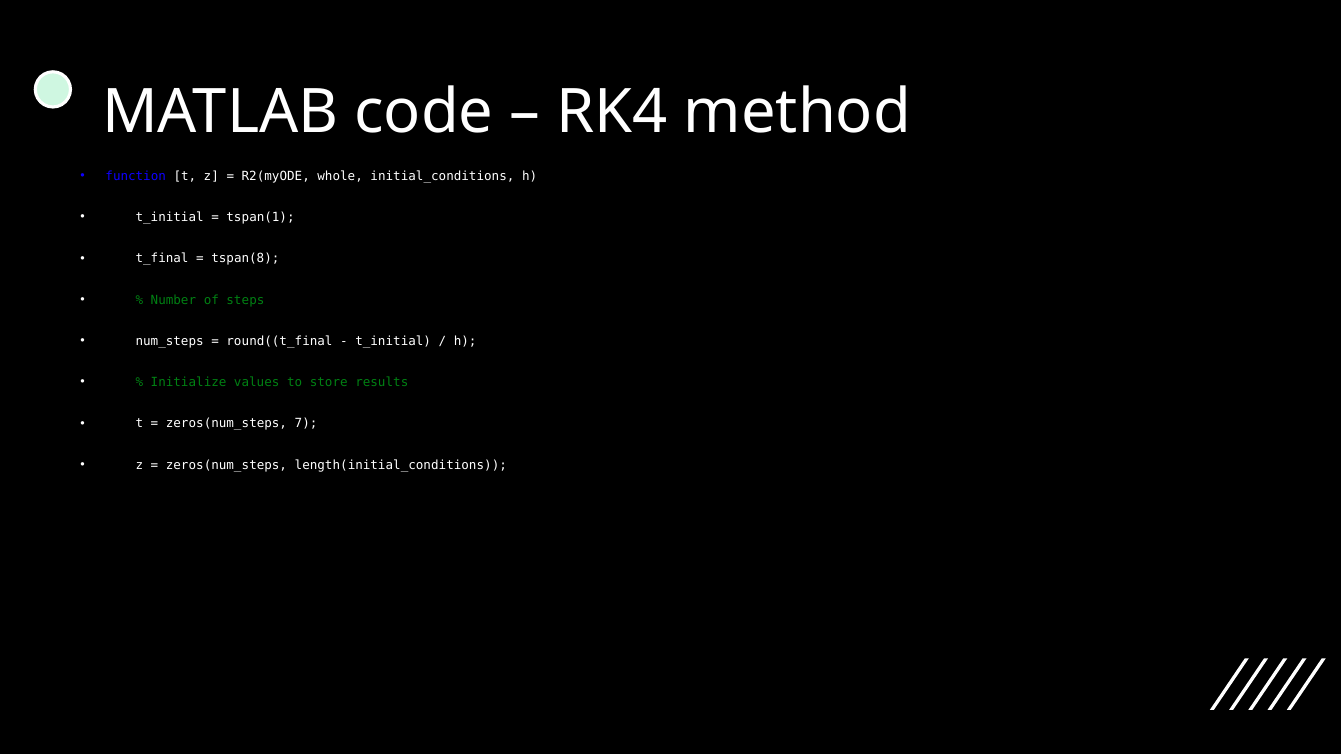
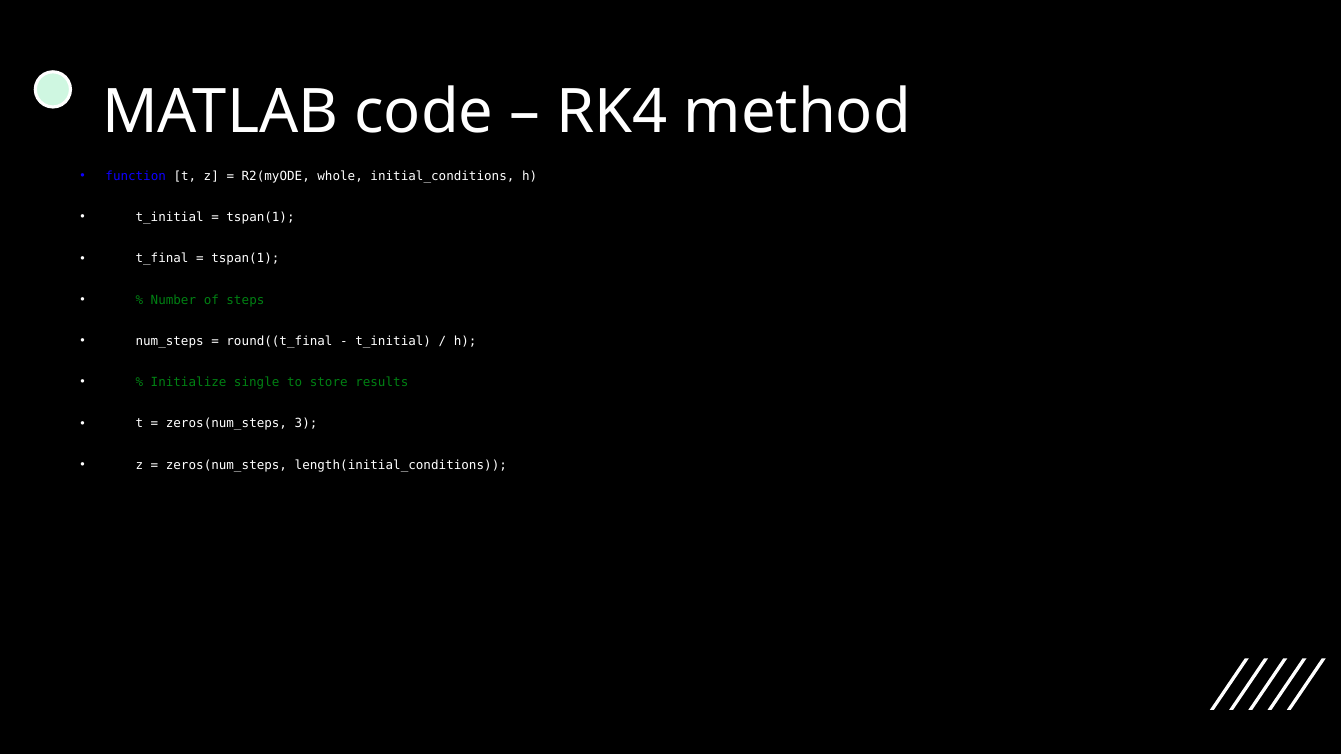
tspan(8 at (245, 259): tspan(8 -> tspan(1
values: values -> single
7: 7 -> 3
